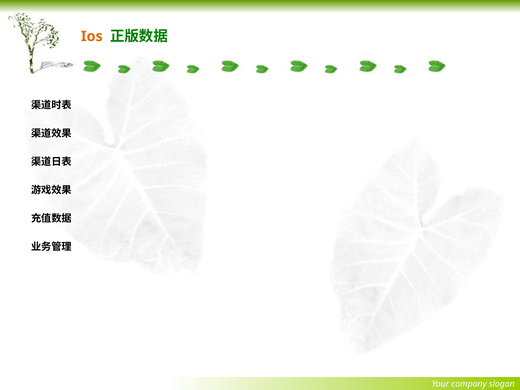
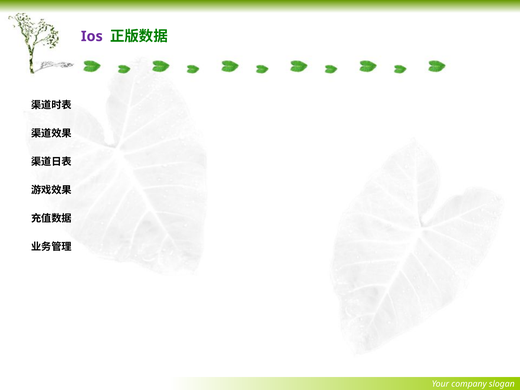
Ios colour: orange -> purple
